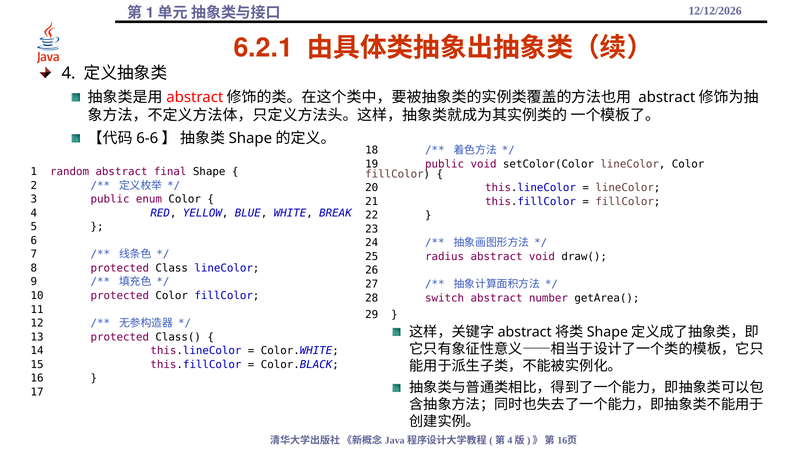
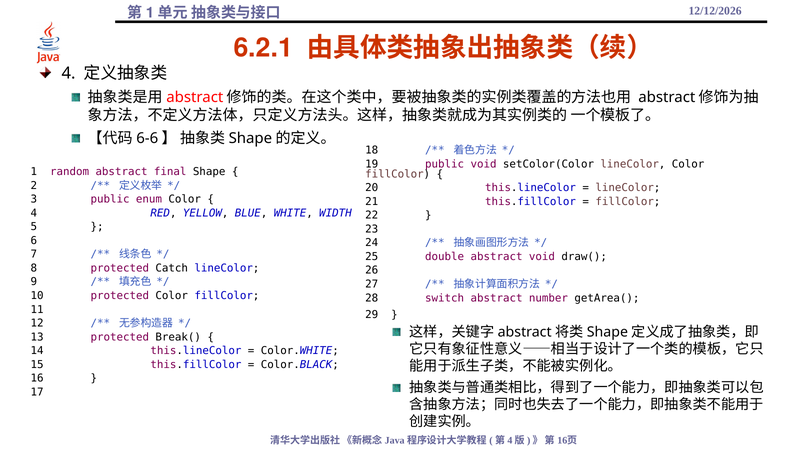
BREAK: BREAK -> WIDTH
radius: radius -> double
Class: Class -> Catch
Class(: Class( -> Break(
